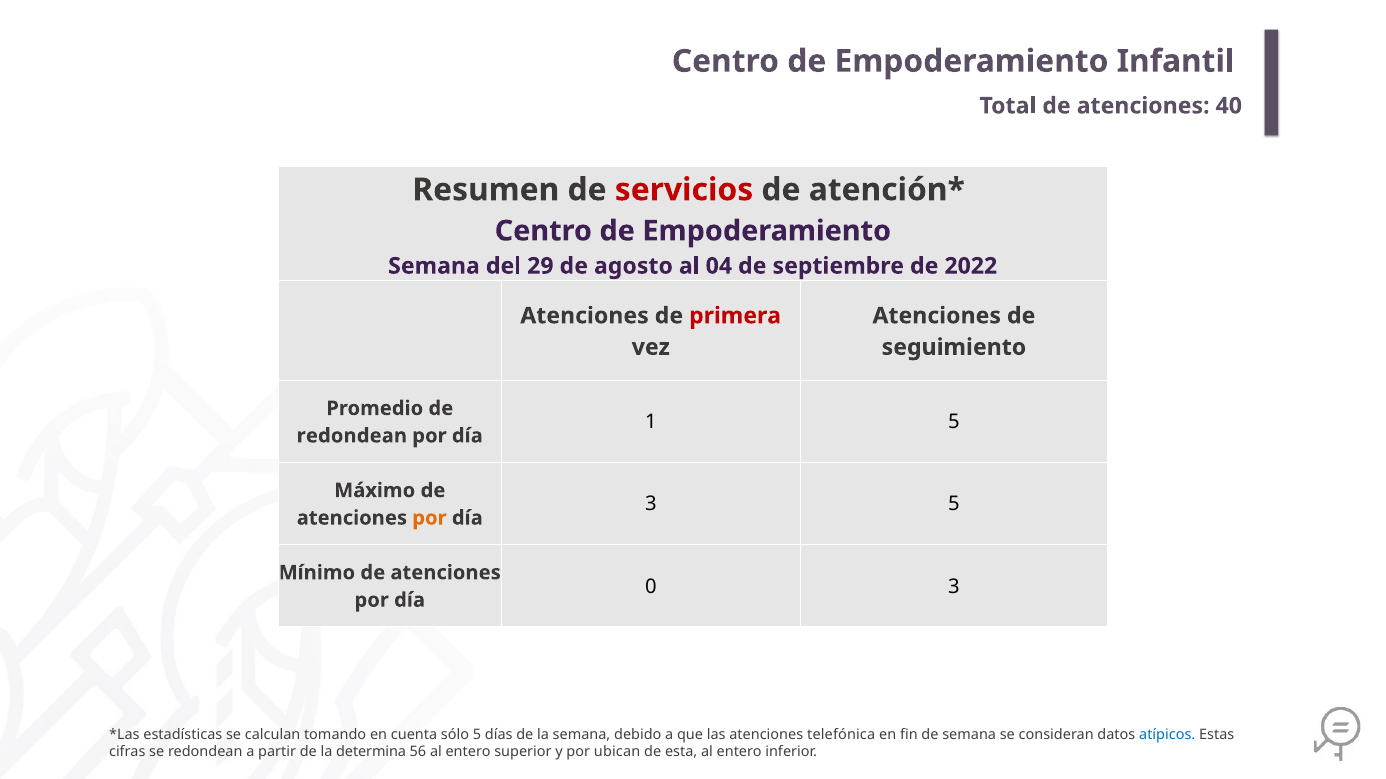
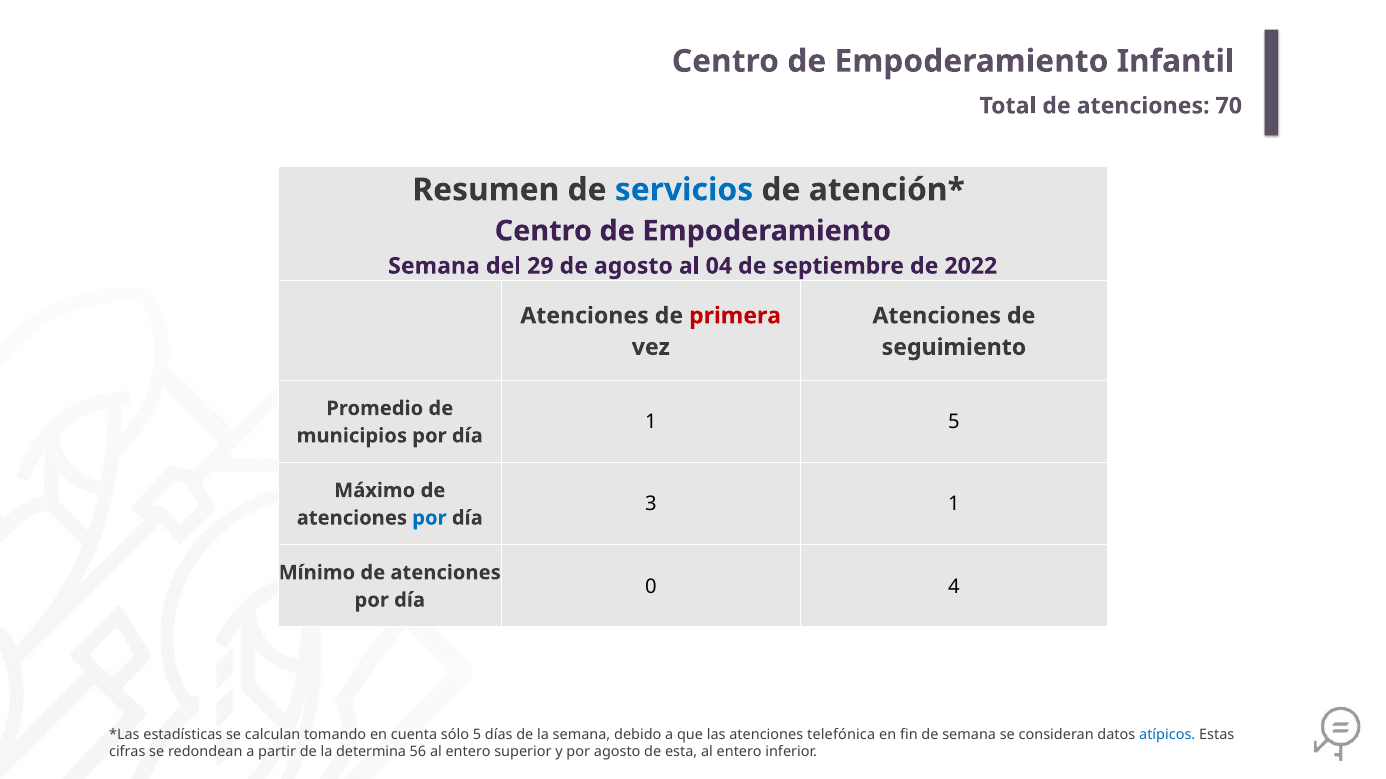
40: 40 -> 70
servicios colour: red -> blue
redondean at (352, 436): redondean -> municipios
3 5: 5 -> 1
por at (429, 518) colour: orange -> blue
0 3: 3 -> 4
por ubican: ubican -> agosto
